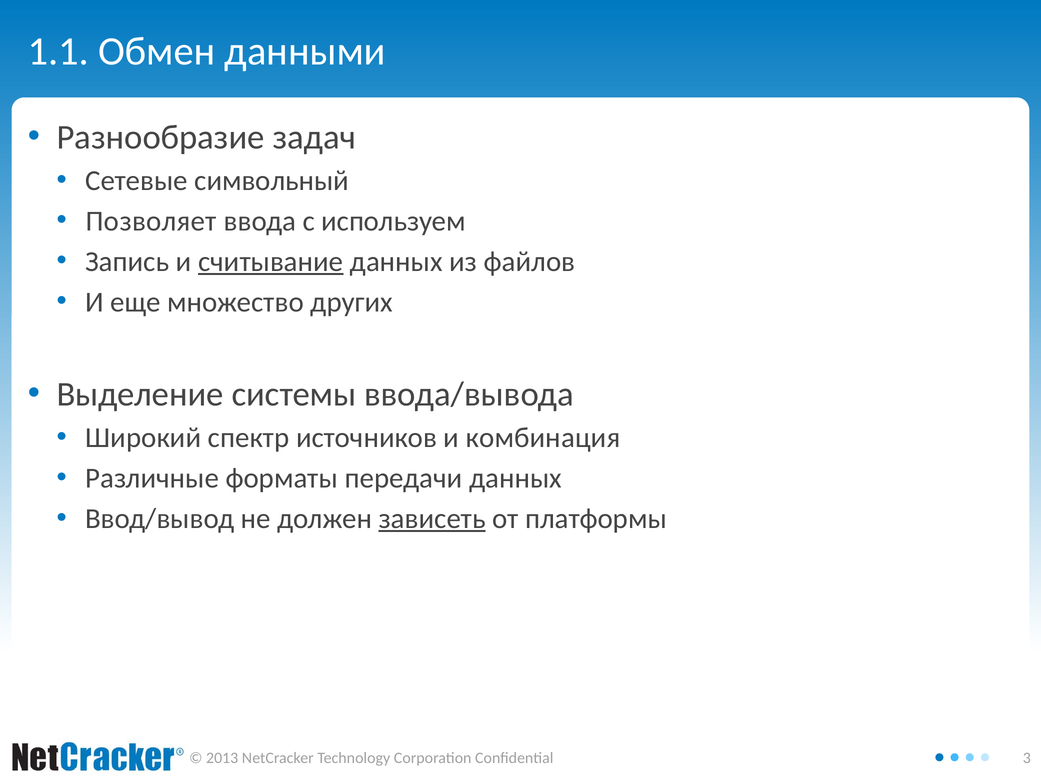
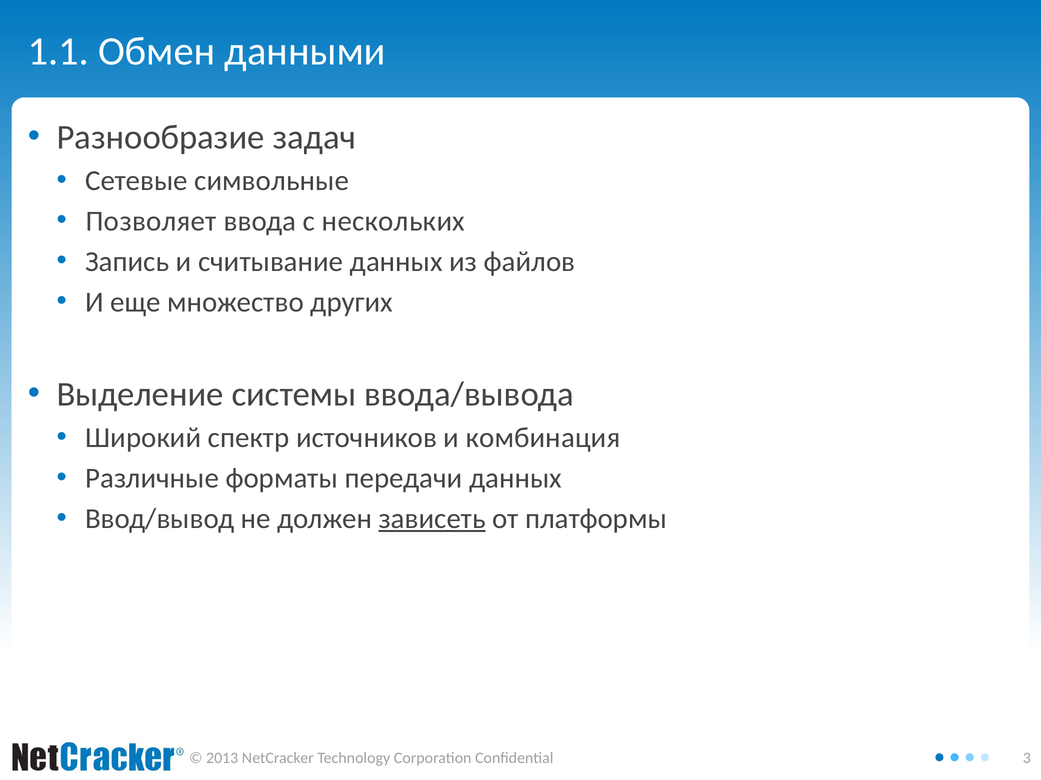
символьный: символьный -> символьные
используем: используем -> нескольких
считывание underline: present -> none
